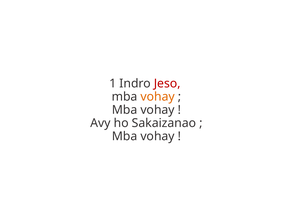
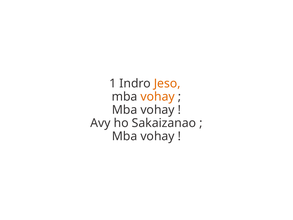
Jeso colour: red -> orange
